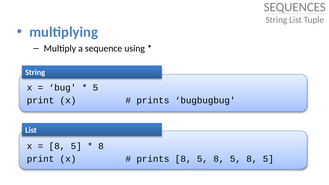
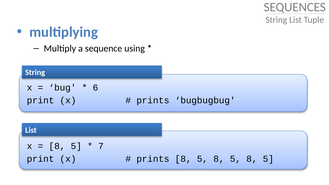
5 at (95, 88): 5 -> 6
8 at (101, 146): 8 -> 7
